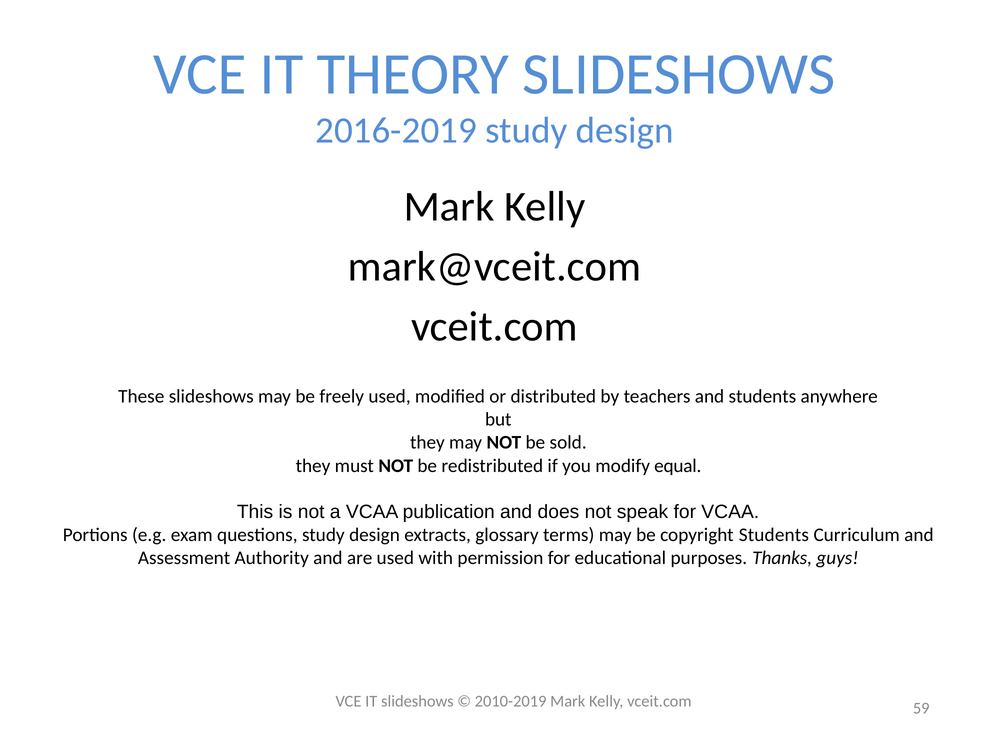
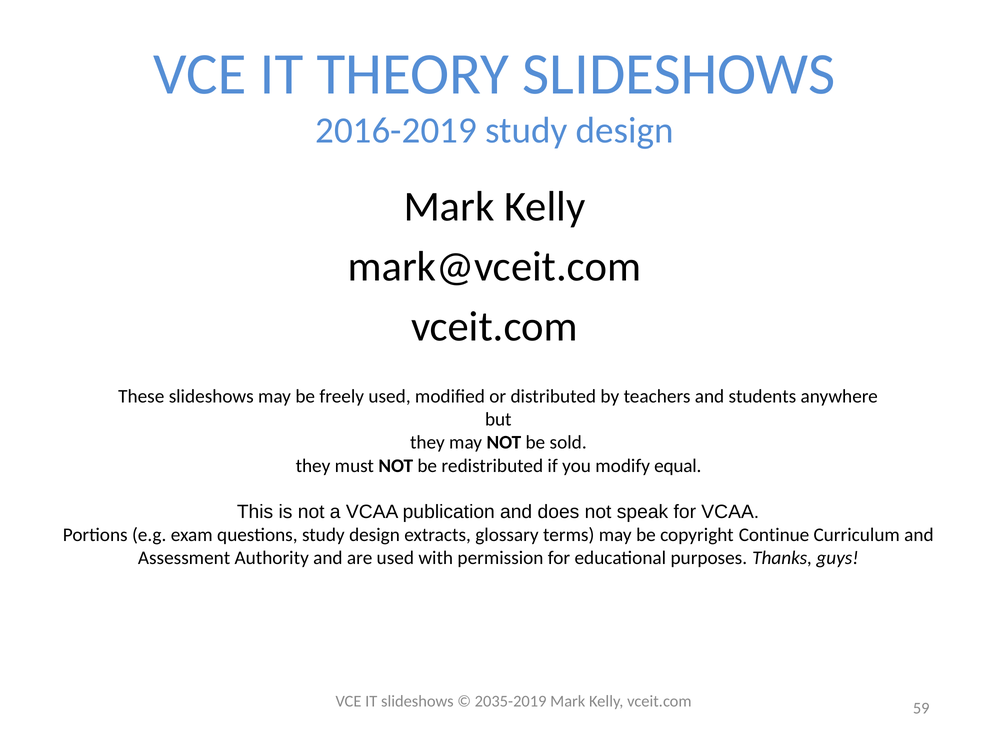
copyright Students: Students -> Continue
2010-2019: 2010-2019 -> 2035-2019
